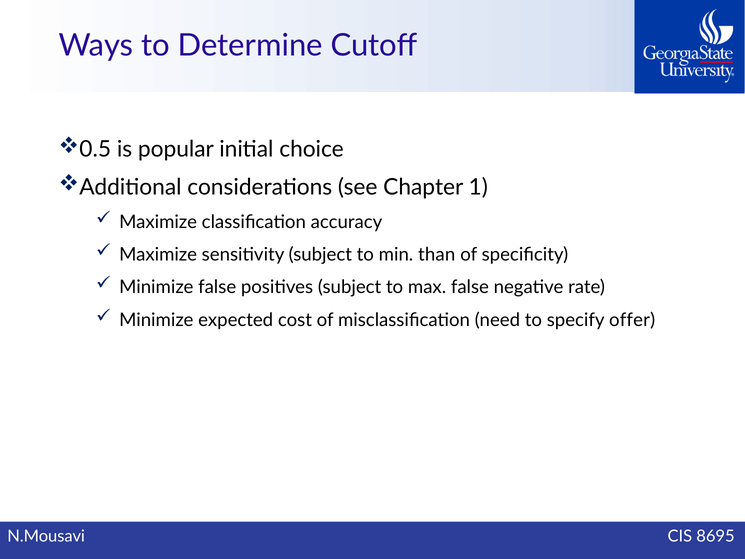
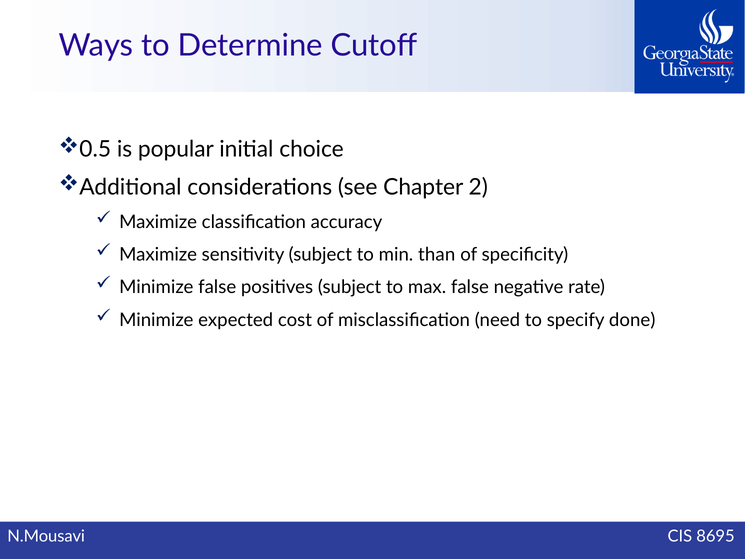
1: 1 -> 2
offer: offer -> done
